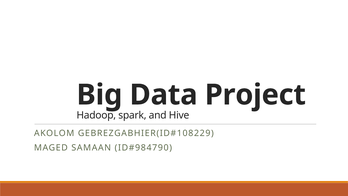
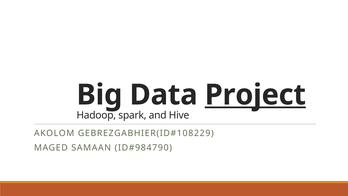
Project underline: none -> present
